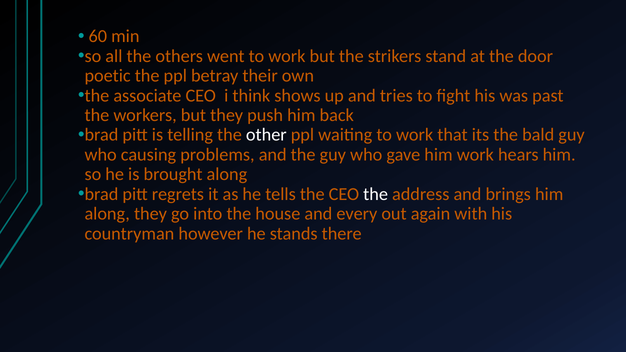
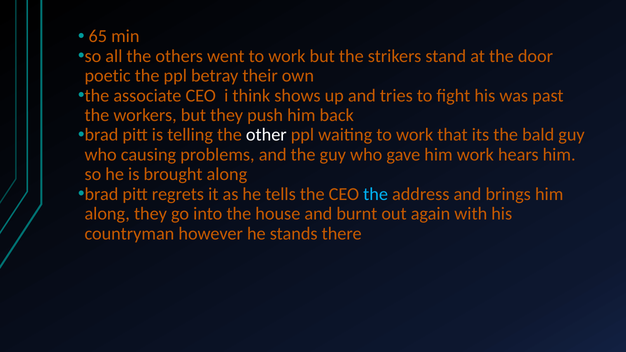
60: 60 -> 65
the at (376, 194) colour: white -> light blue
every: every -> burnt
